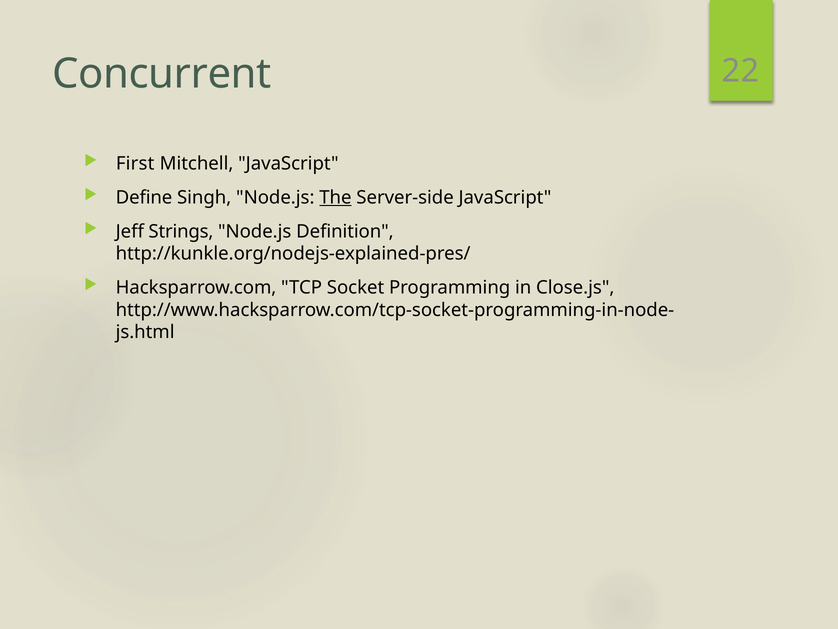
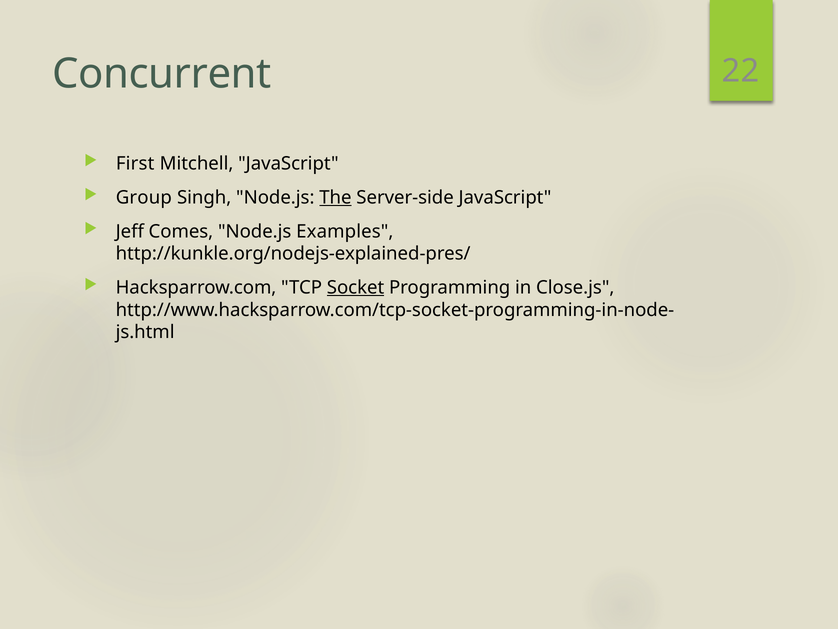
Define: Define -> Group
Strings: Strings -> Comes
Definition: Definition -> Examples
Socket underline: none -> present
